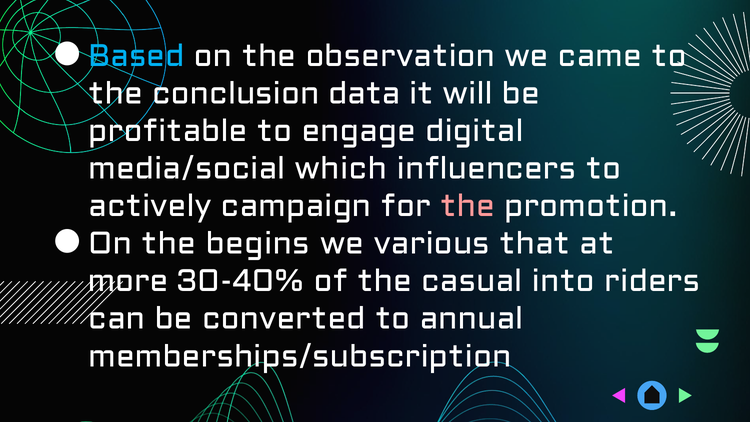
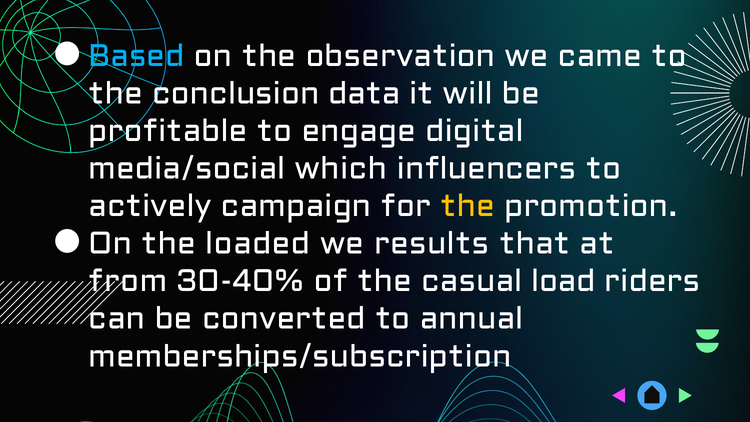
the at (468, 206) colour: pink -> yellow
begins: begins -> loaded
various: various -> results
more: more -> from
into: into -> load
